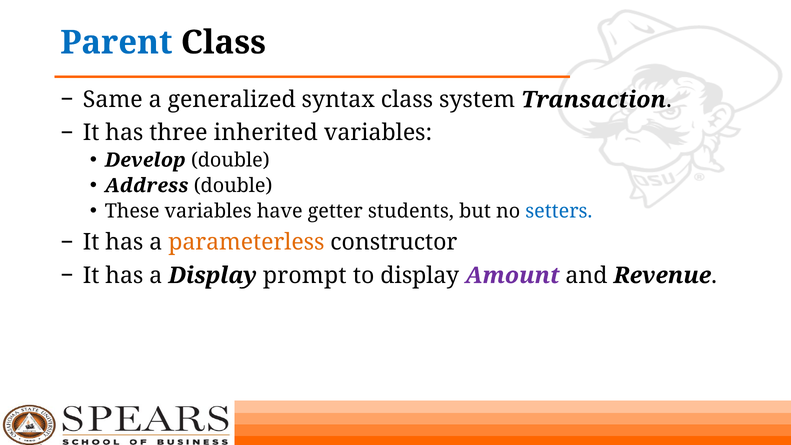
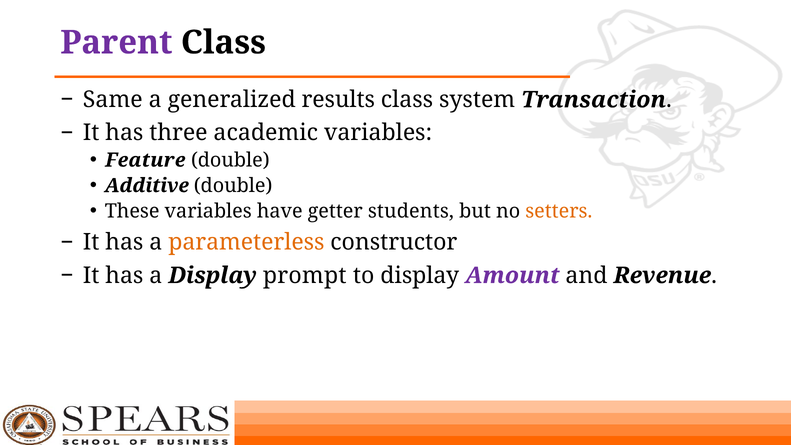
Parent colour: blue -> purple
syntax: syntax -> results
inherited: inherited -> academic
Develop: Develop -> Feature
Address: Address -> Additive
setters colour: blue -> orange
